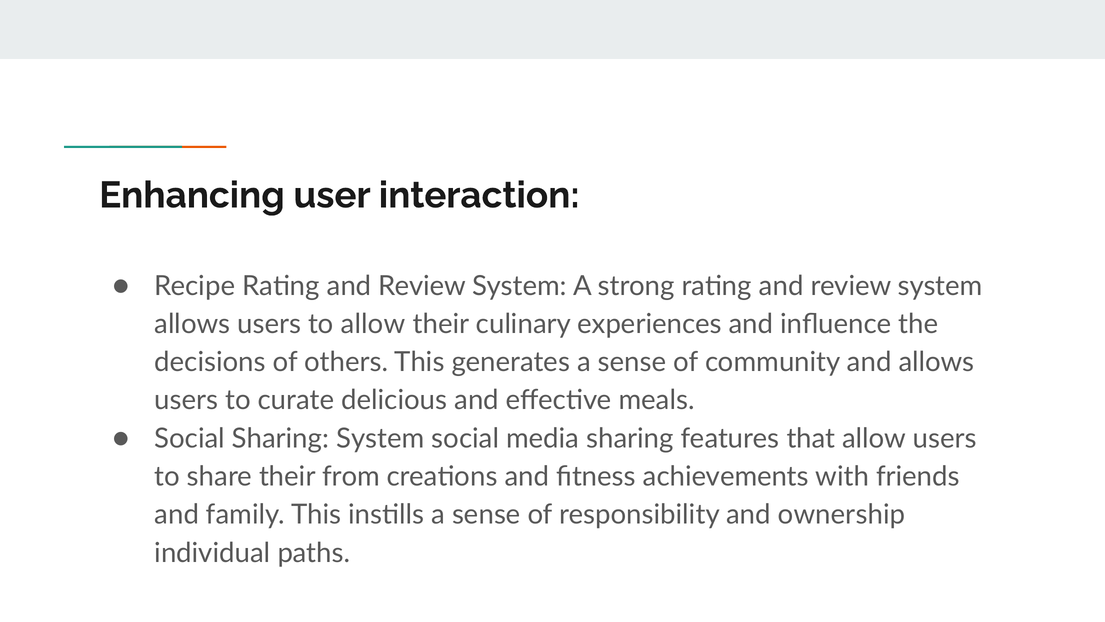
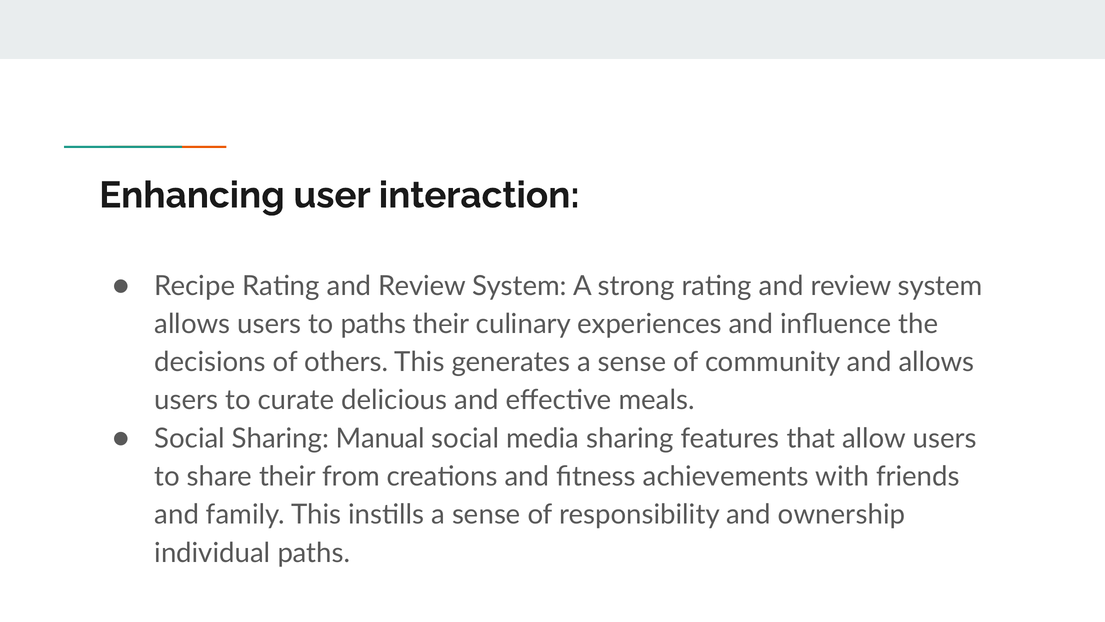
to allow: allow -> paths
Sharing System: System -> Manual
